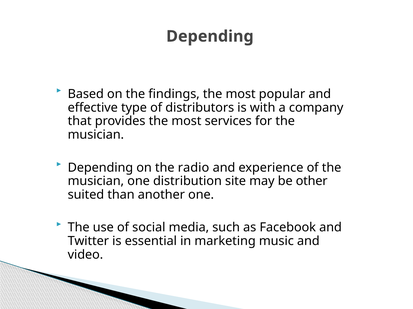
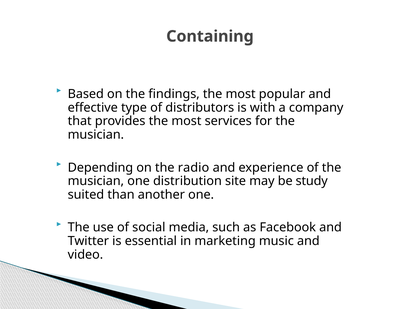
Depending at (210, 36): Depending -> Containing
other: other -> study
